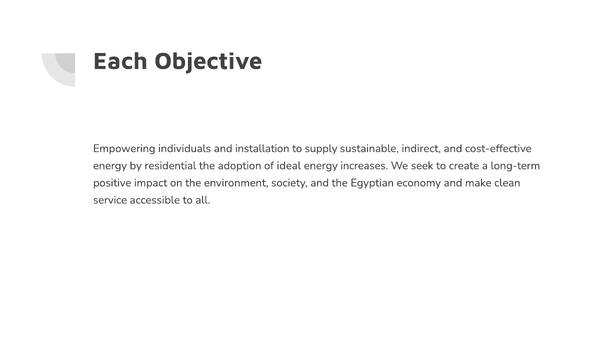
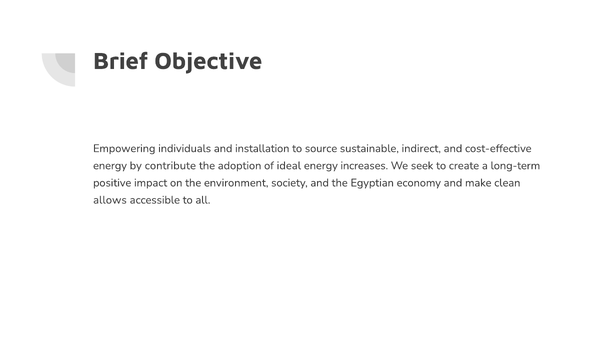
Each: Each -> Brief
supply: supply -> source
residential: residential -> contribute
service: service -> allows
